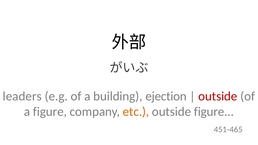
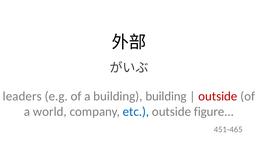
building ejection: ejection -> building
a figure: figure -> world
etc colour: orange -> blue
